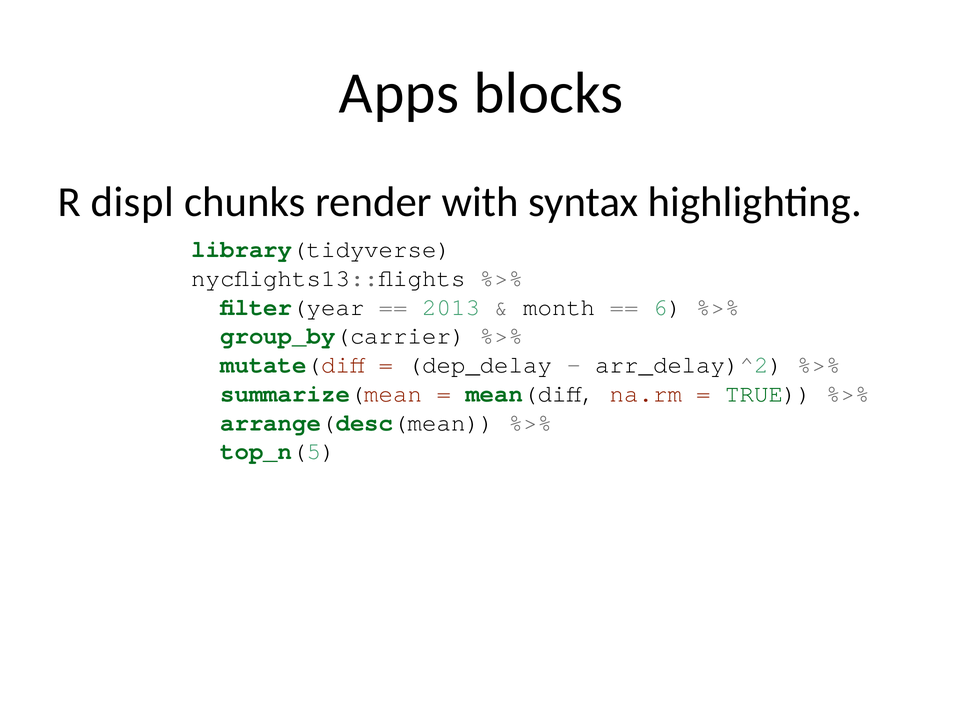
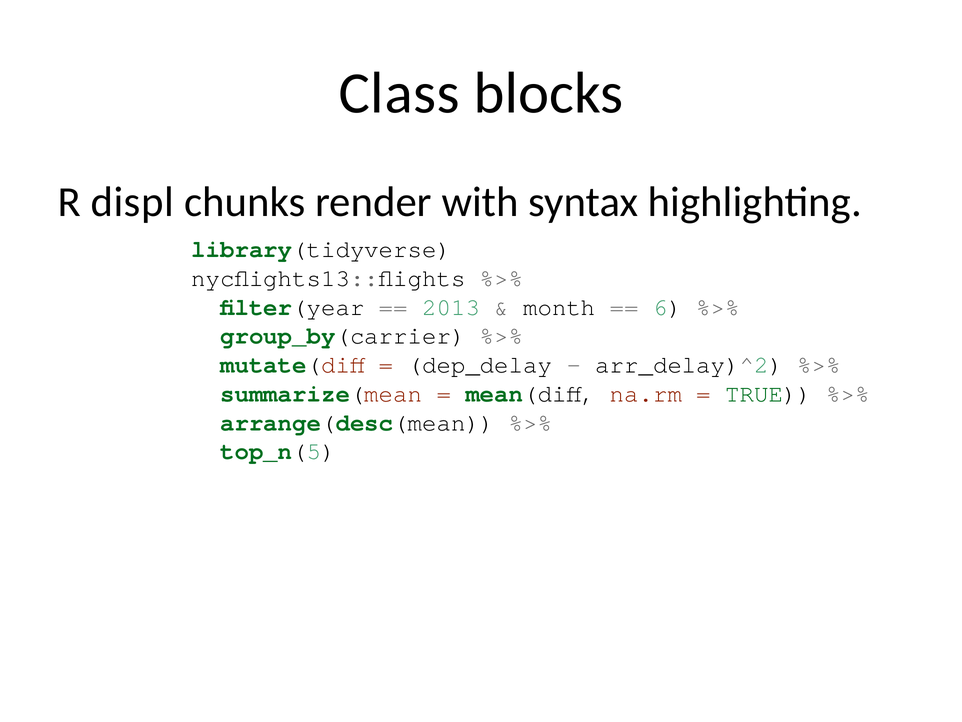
Apps: Apps -> Class
